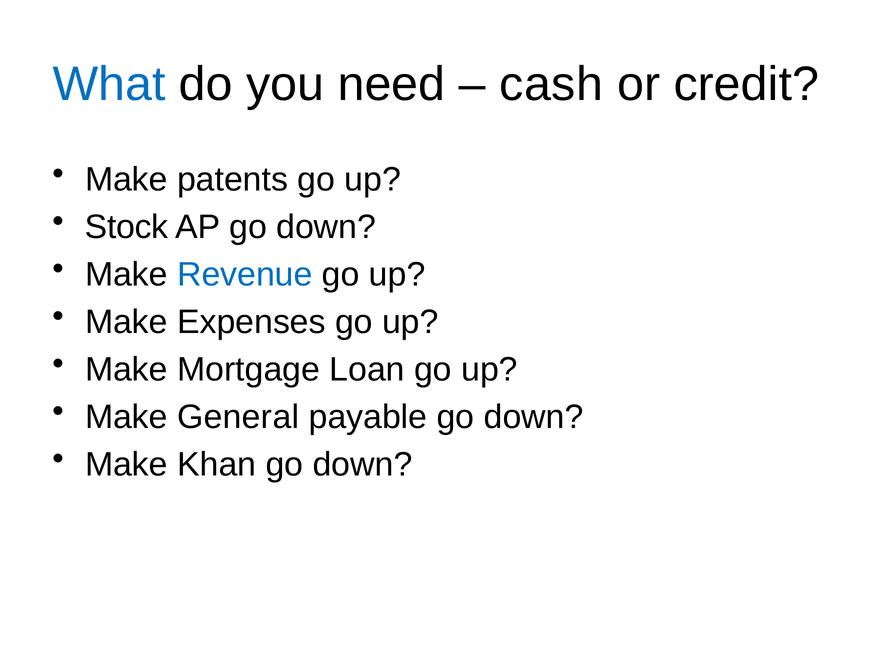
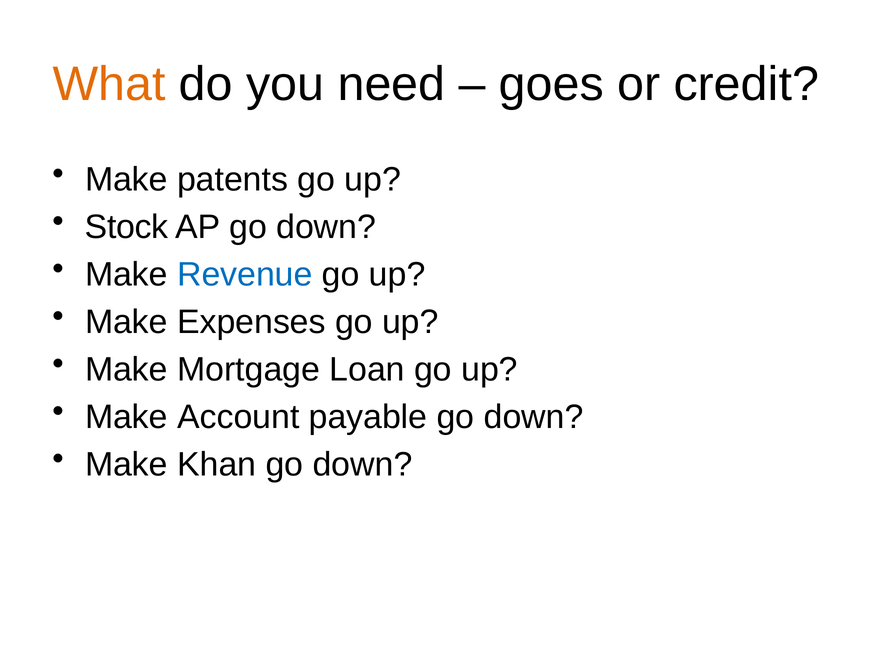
What colour: blue -> orange
cash: cash -> goes
General: General -> Account
